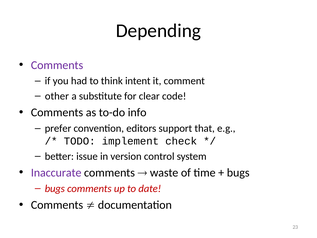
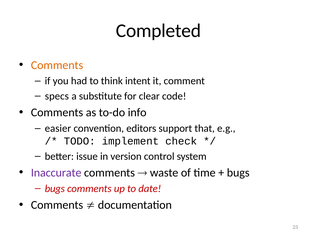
Depending: Depending -> Completed
Comments at (57, 65) colour: purple -> orange
other: other -> specs
prefer: prefer -> easier
